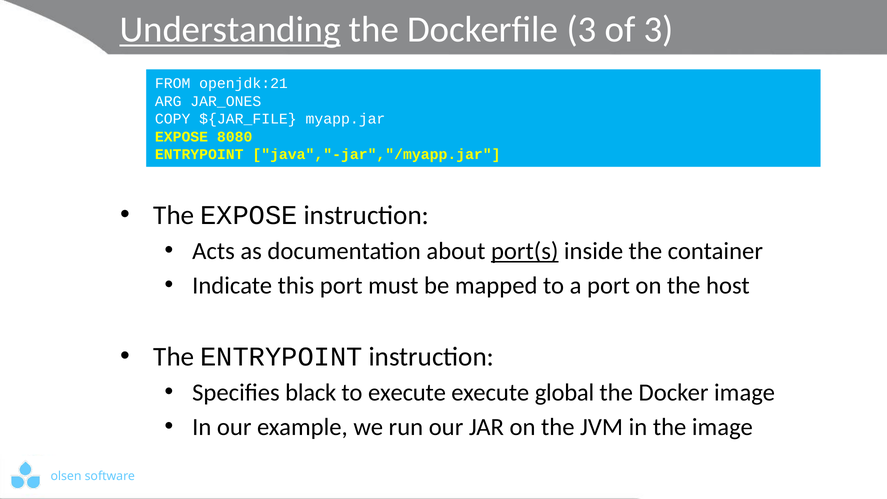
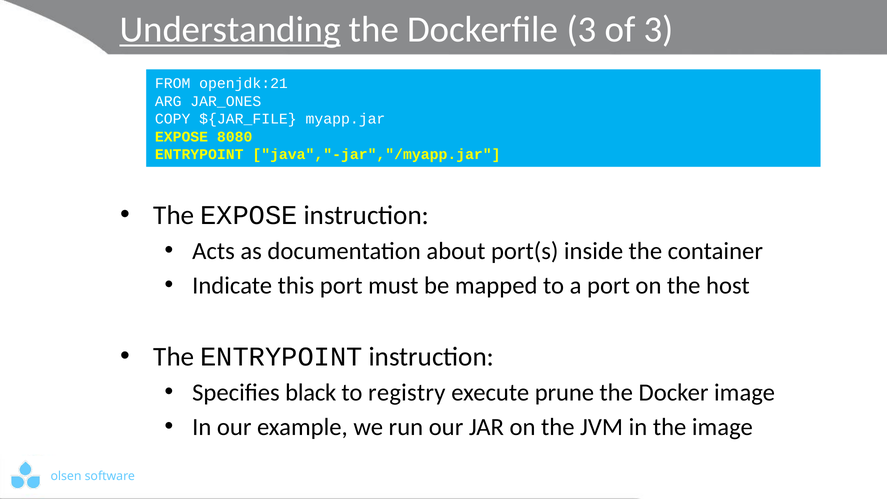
port(s underline: present -> none
to execute: execute -> registry
global: global -> prune
